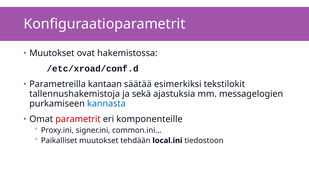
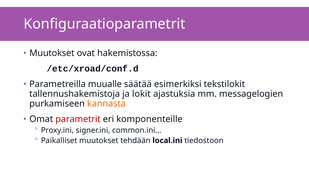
kantaan: kantaan -> muualle
sekä: sekä -> lokit
kannasta colour: blue -> orange
